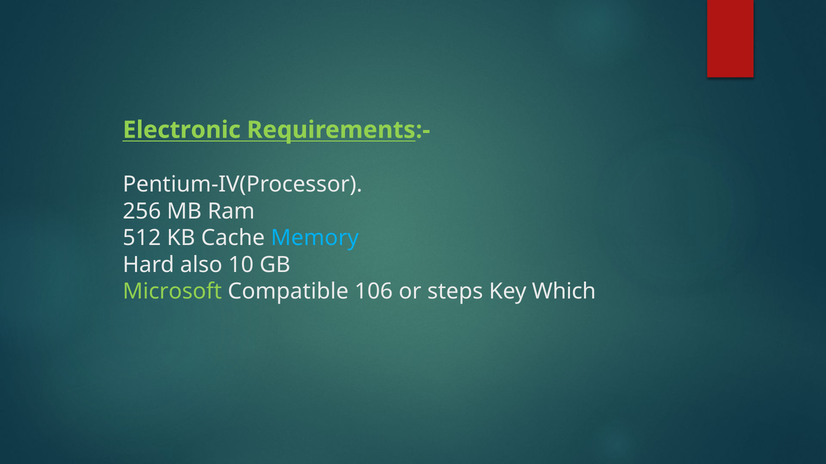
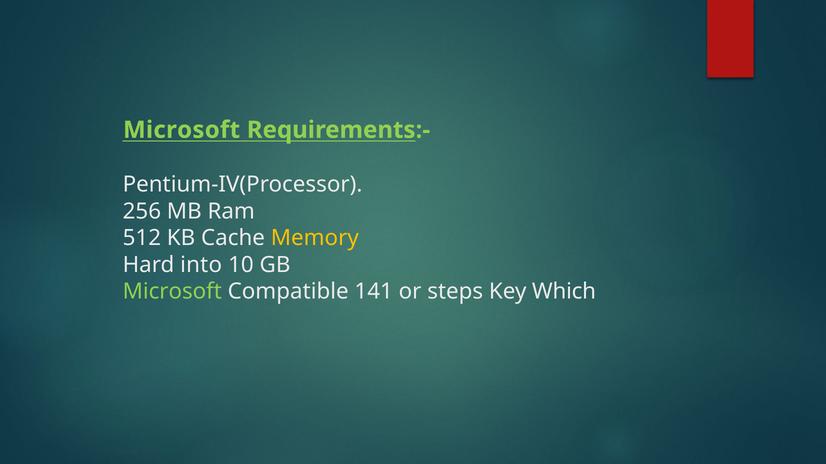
Electronic at (182, 130): Electronic -> Microsoft
Memory colour: light blue -> yellow
also: also -> into
106: 106 -> 141
